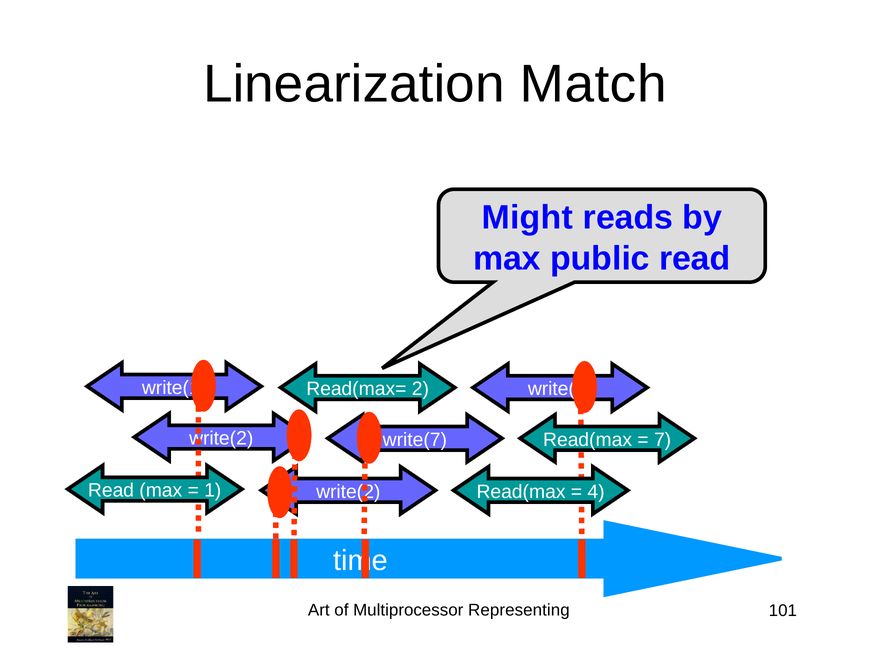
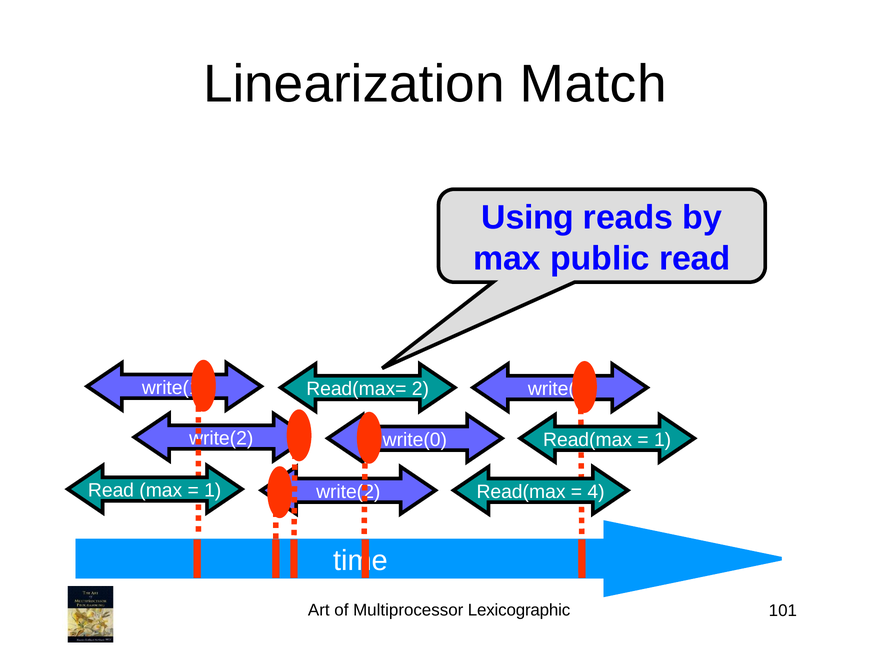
Might: Might -> Using
write(7: write(7 -> write(0
7 at (663, 440): 7 -> 1
Representing: Representing -> Lexicographic
